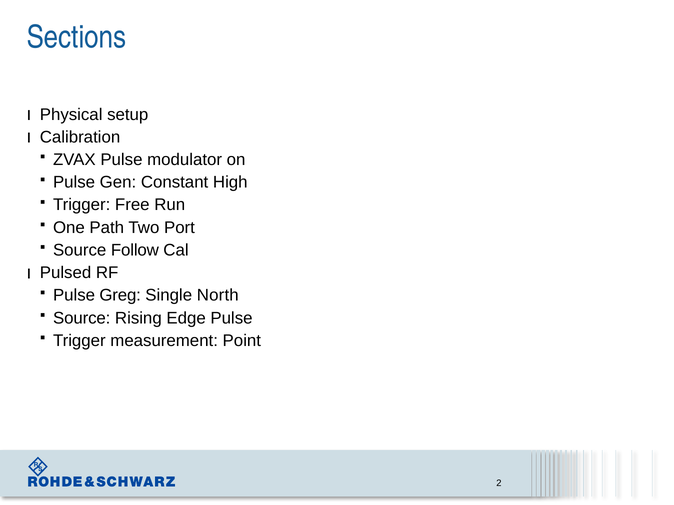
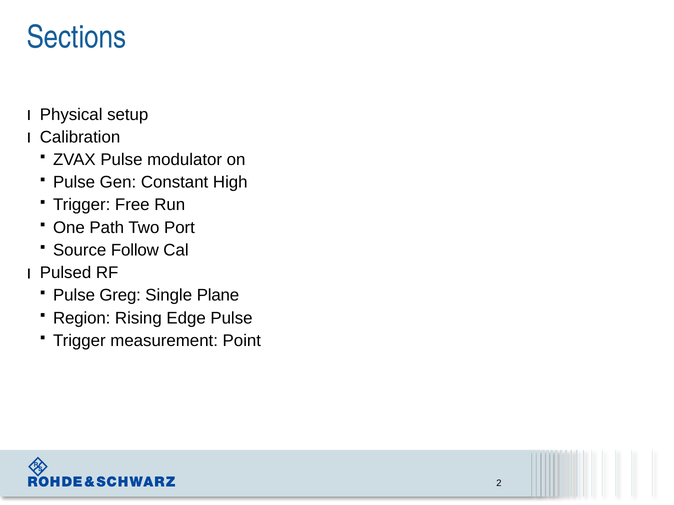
North: North -> Plane
Source at (82, 318): Source -> Region
